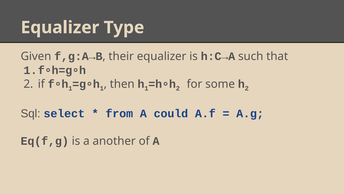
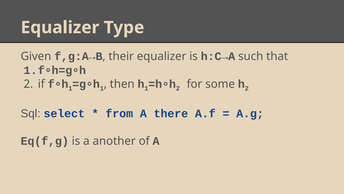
could: could -> there
